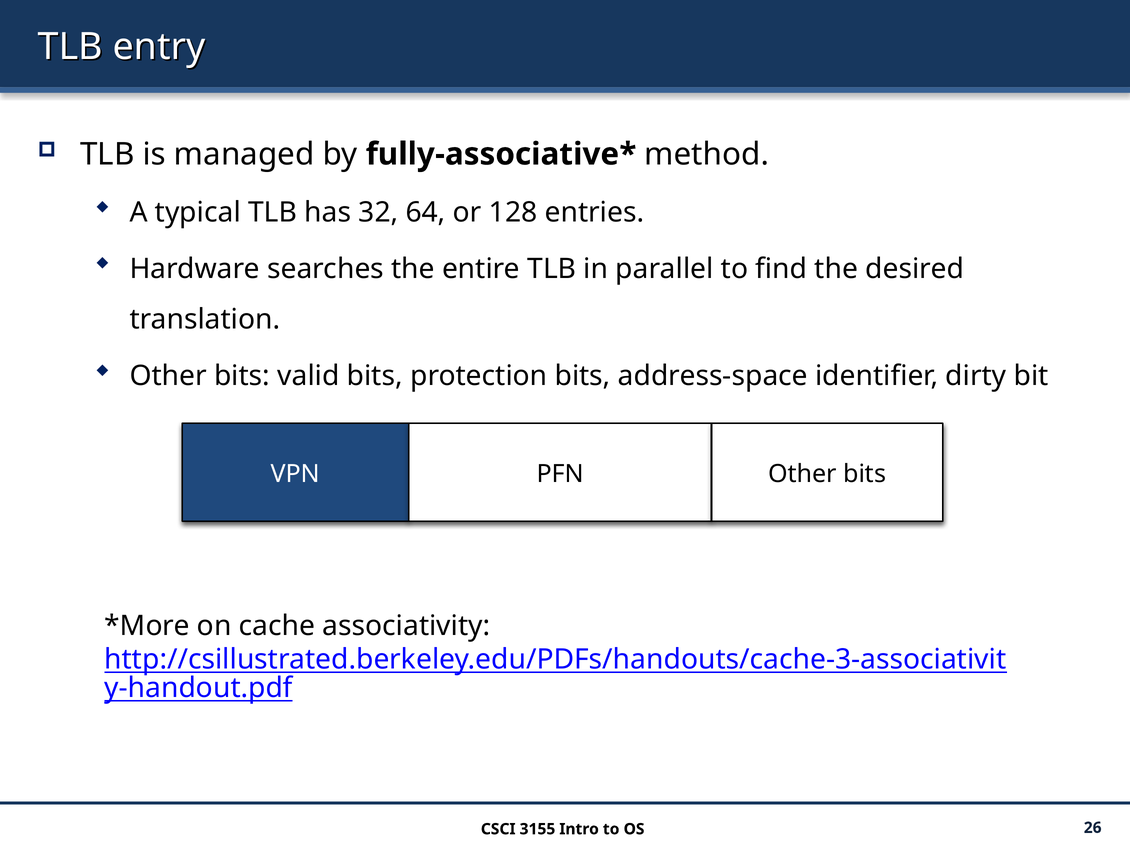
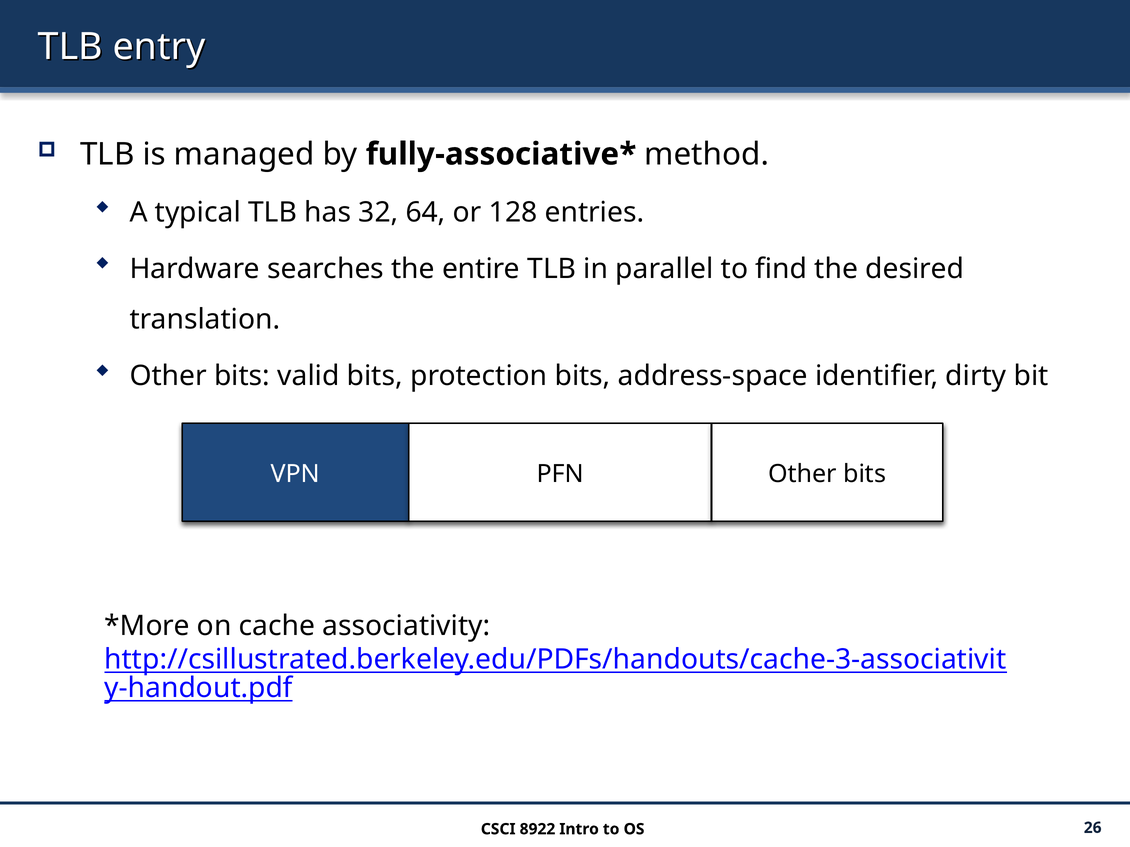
3155: 3155 -> 8922
